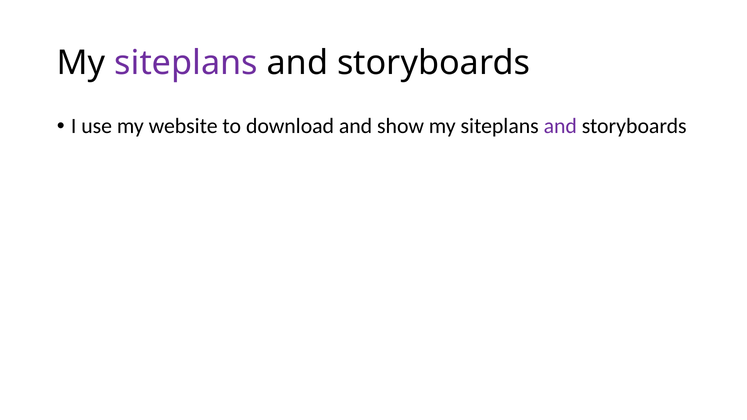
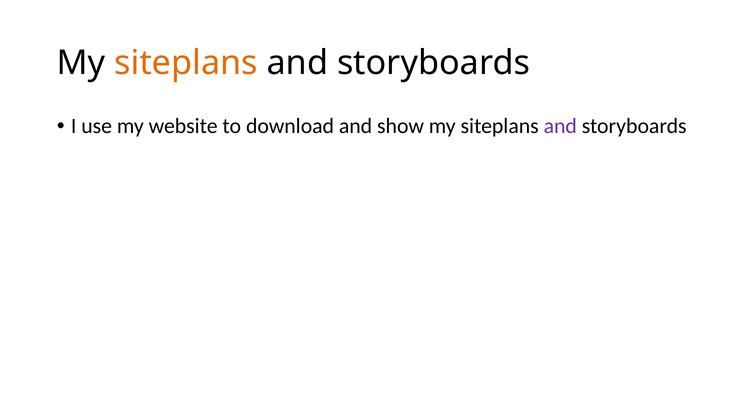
siteplans at (186, 63) colour: purple -> orange
